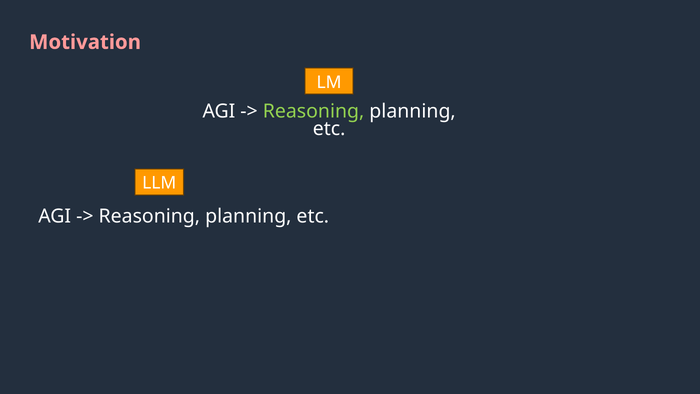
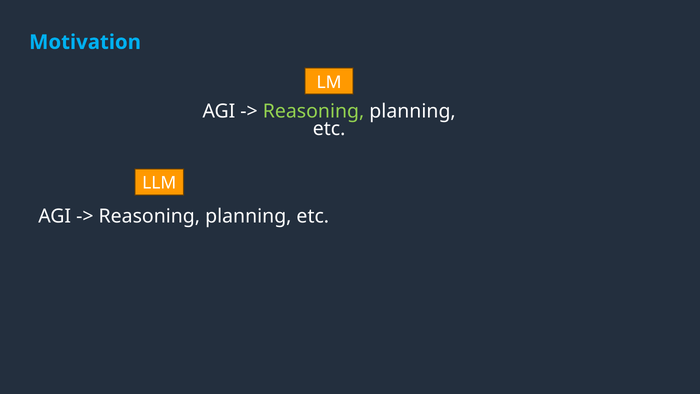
Motivation colour: pink -> light blue
